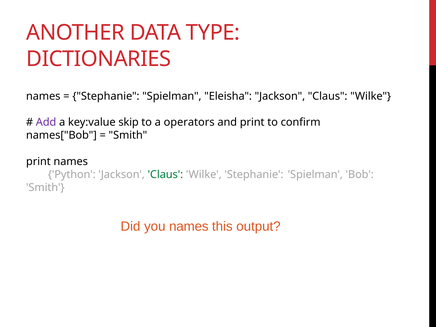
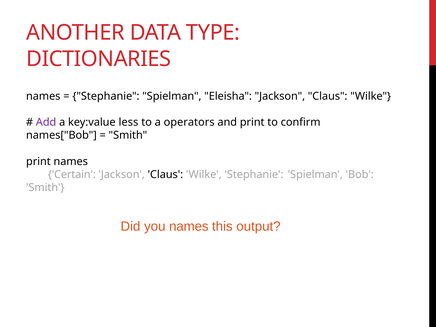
skip: skip -> less
Python: Python -> Certain
Claus at (165, 175) colour: green -> black
